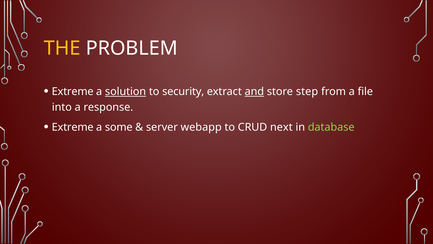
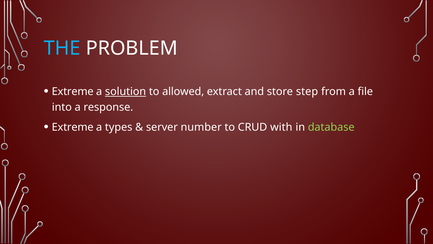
THE colour: yellow -> light blue
security: security -> allowed
and underline: present -> none
some: some -> types
webapp: webapp -> number
next: next -> with
